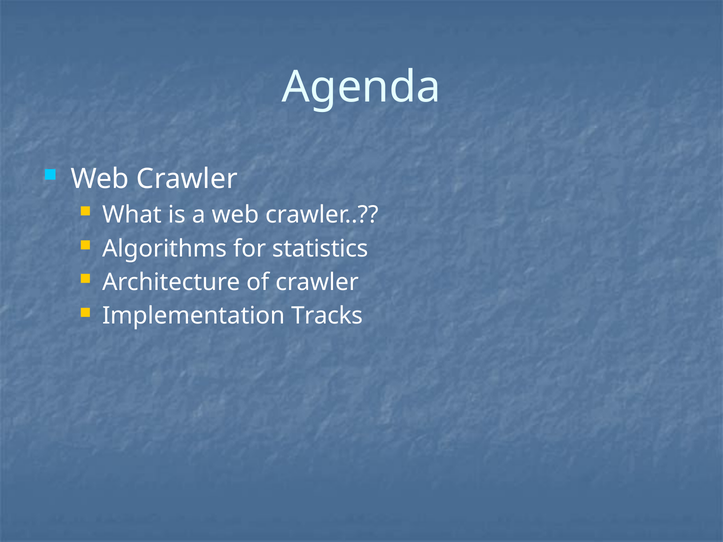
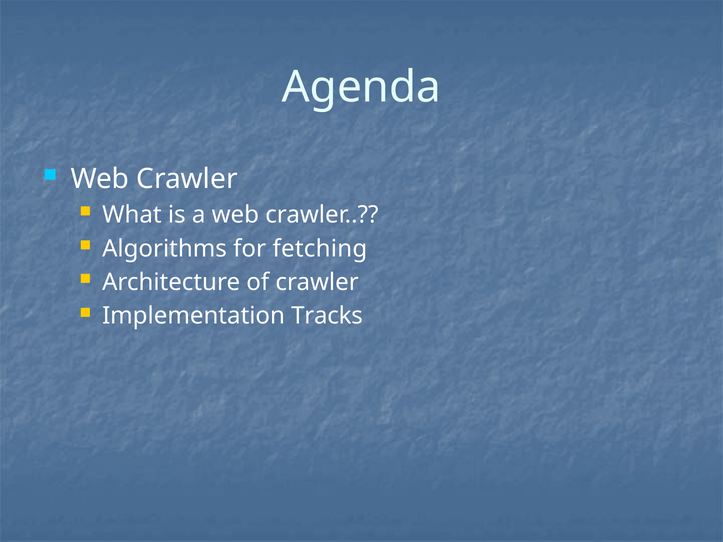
statistics: statistics -> fetching
